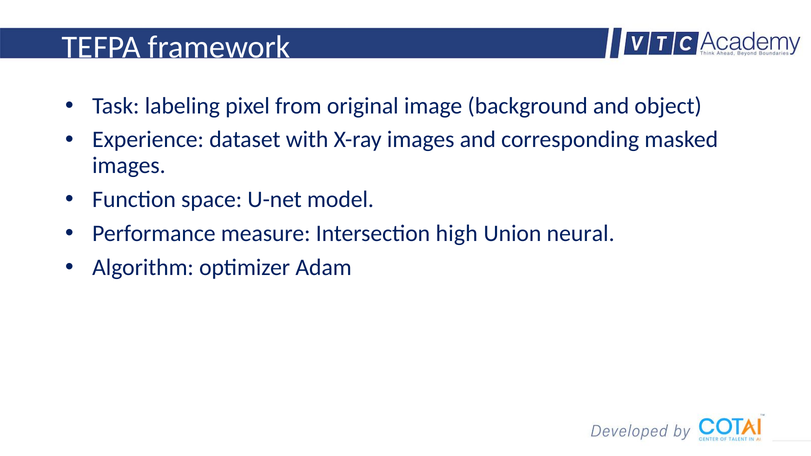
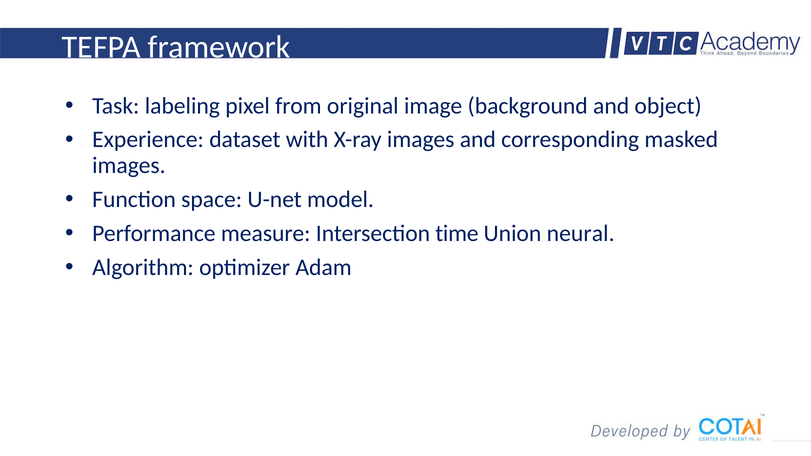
high: high -> time
